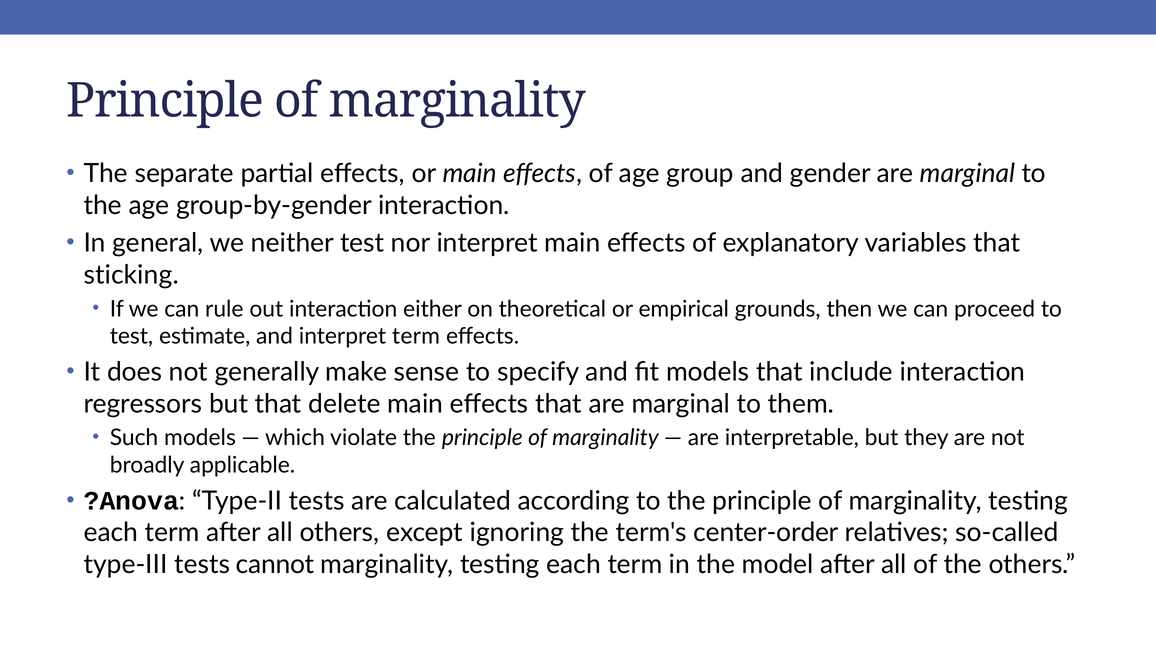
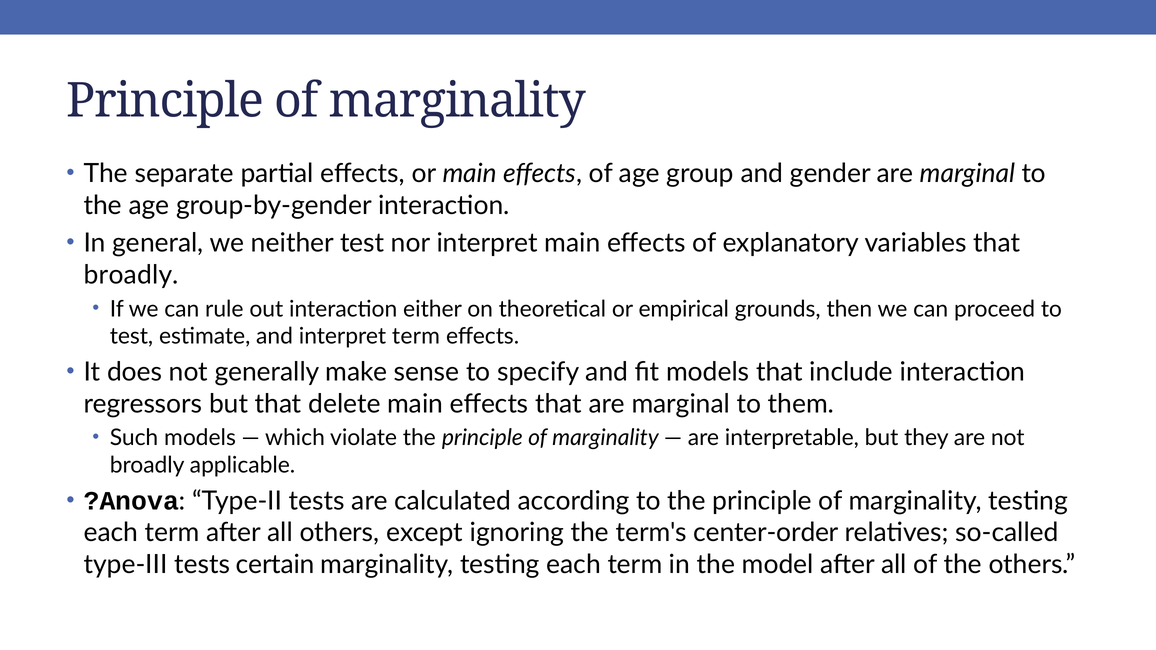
sticking at (131, 275): sticking -> broadly
cannot: cannot -> certain
